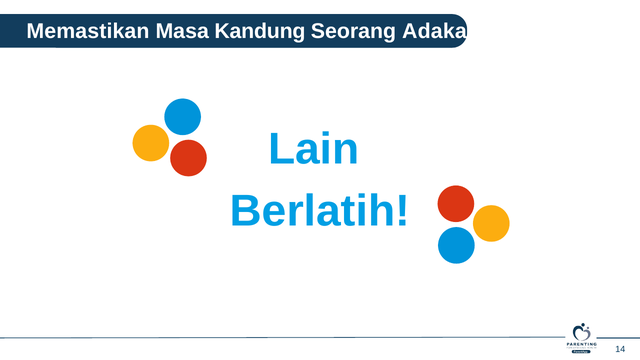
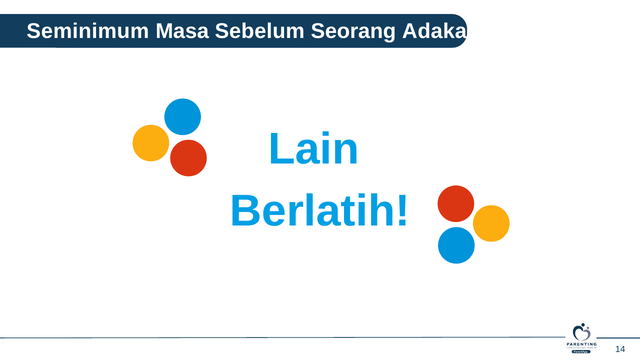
Memastikan: Memastikan -> Seminimum
Kandung: Kandung -> Sebelum
